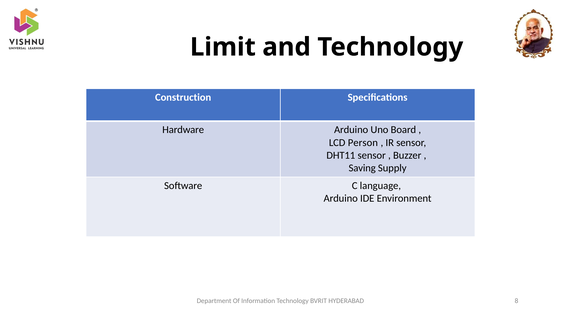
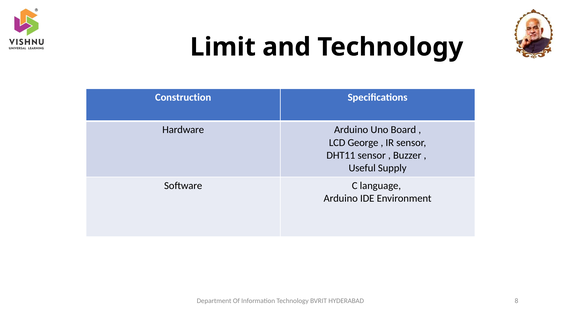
Person: Person -> George
Saving: Saving -> Useful
